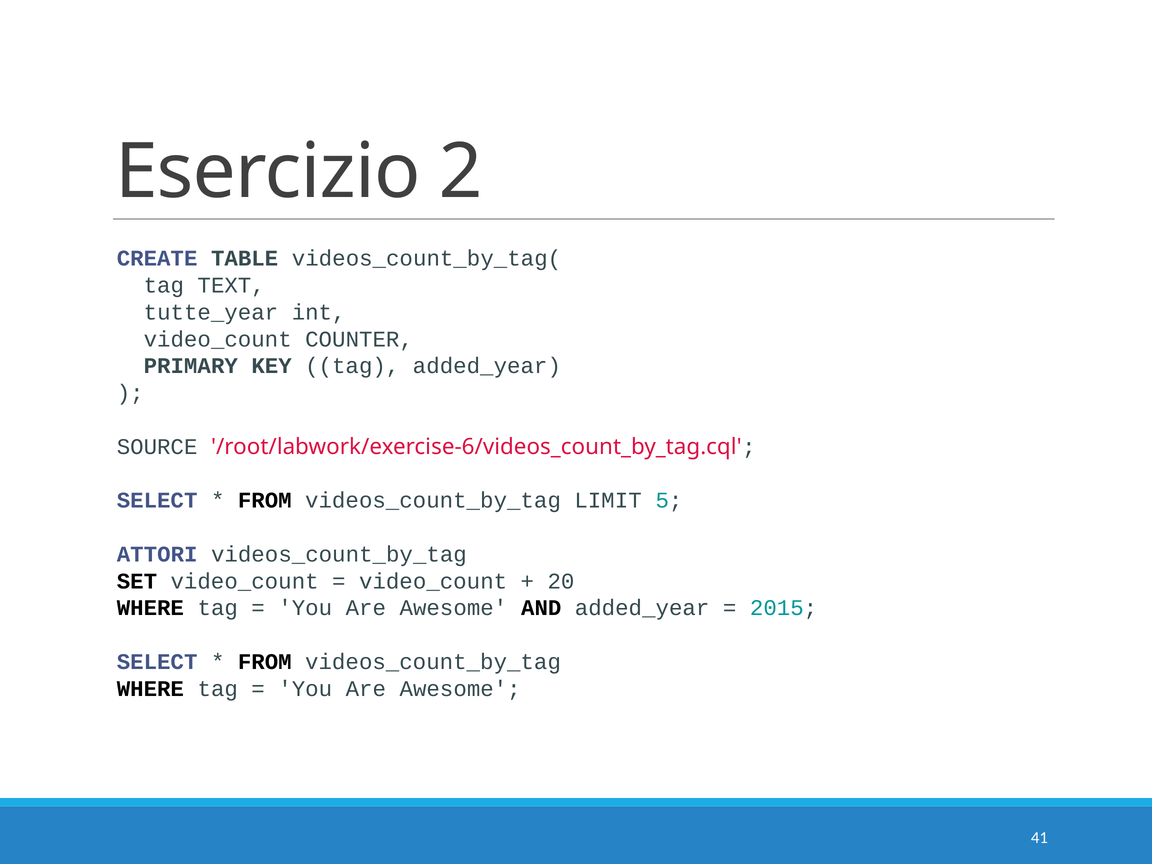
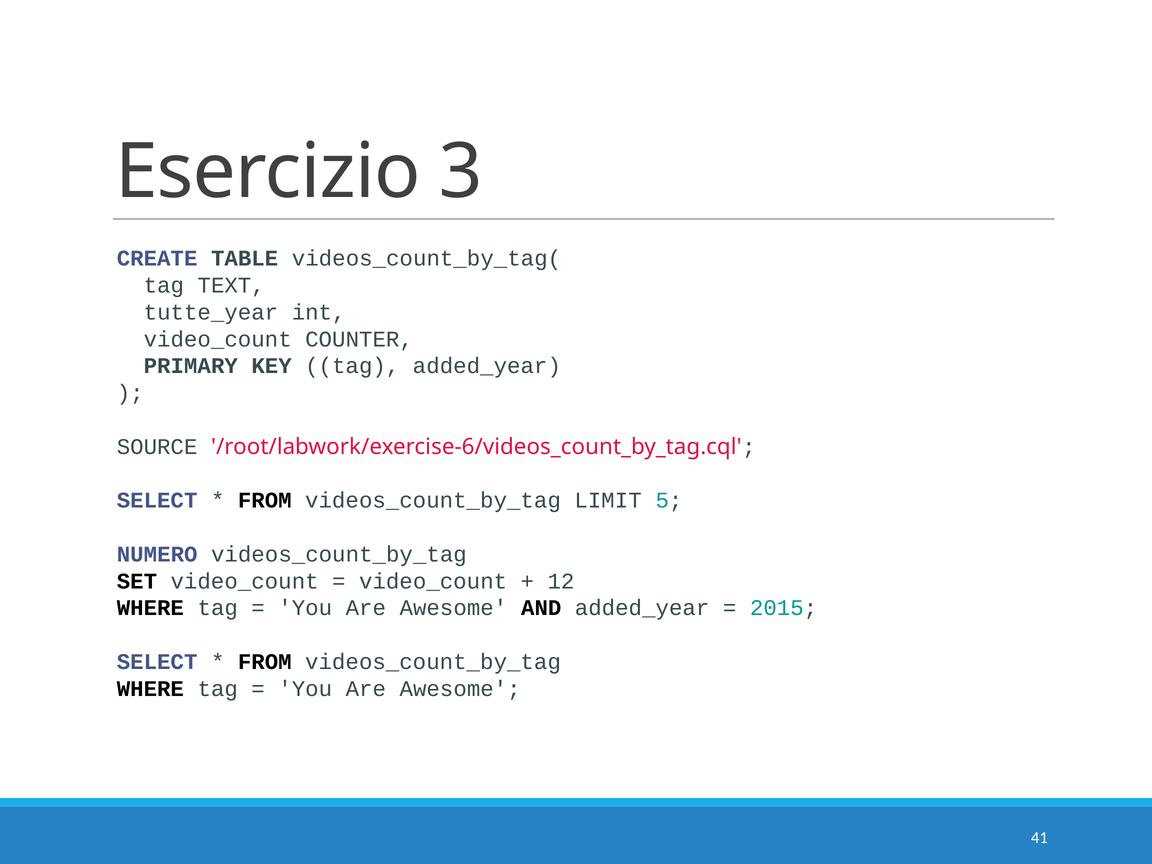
2: 2 -> 3
ATTORI: ATTORI -> NUMERO
20: 20 -> 12
